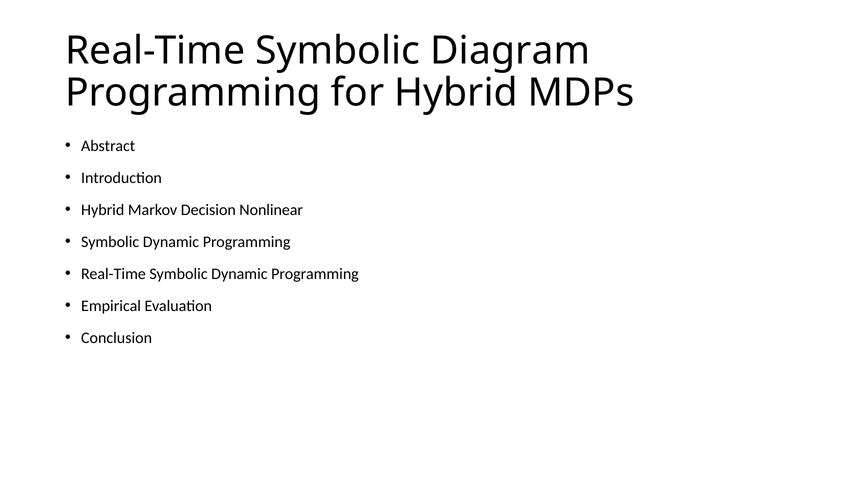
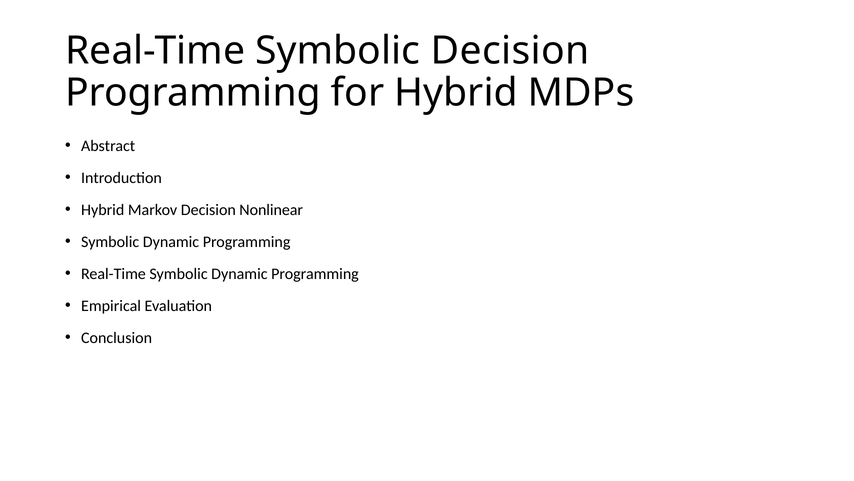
Symbolic Diagram: Diagram -> Decision
